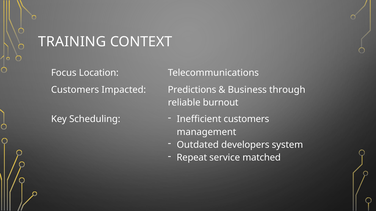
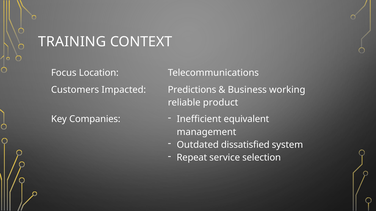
through: through -> working
burnout: burnout -> product
Scheduling: Scheduling -> Companies
Inefficient customers: customers -> equivalent
developers: developers -> dissatisfied
matched: matched -> selection
